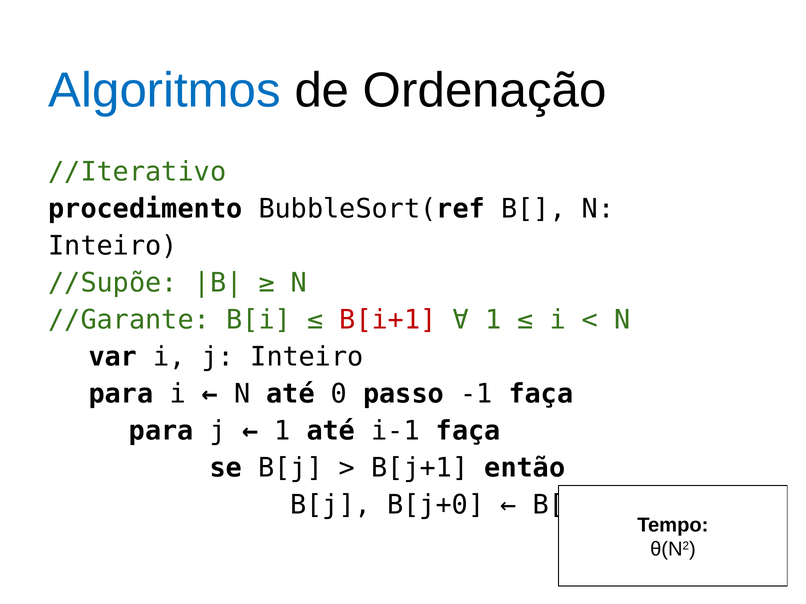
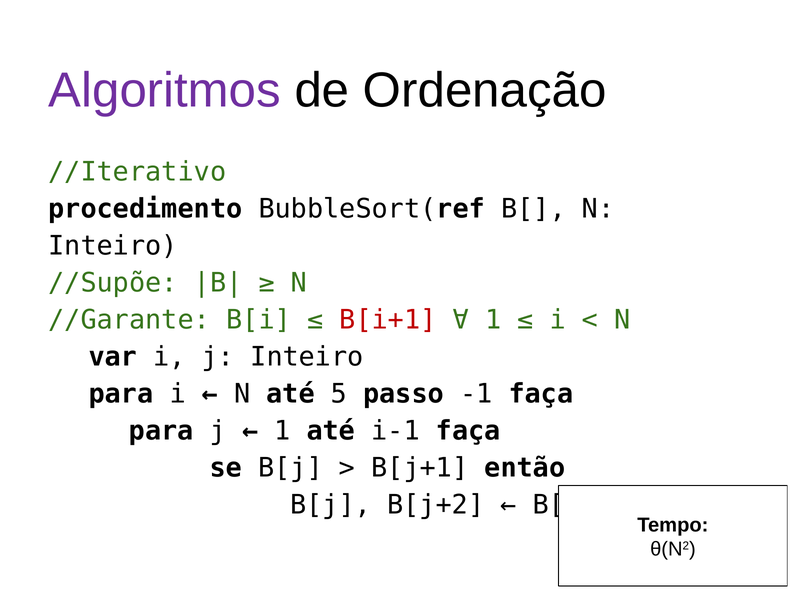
Algoritmos colour: blue -> purple
0: 0 -> 5
B[j+0: B[j+0 -> B[j+2
